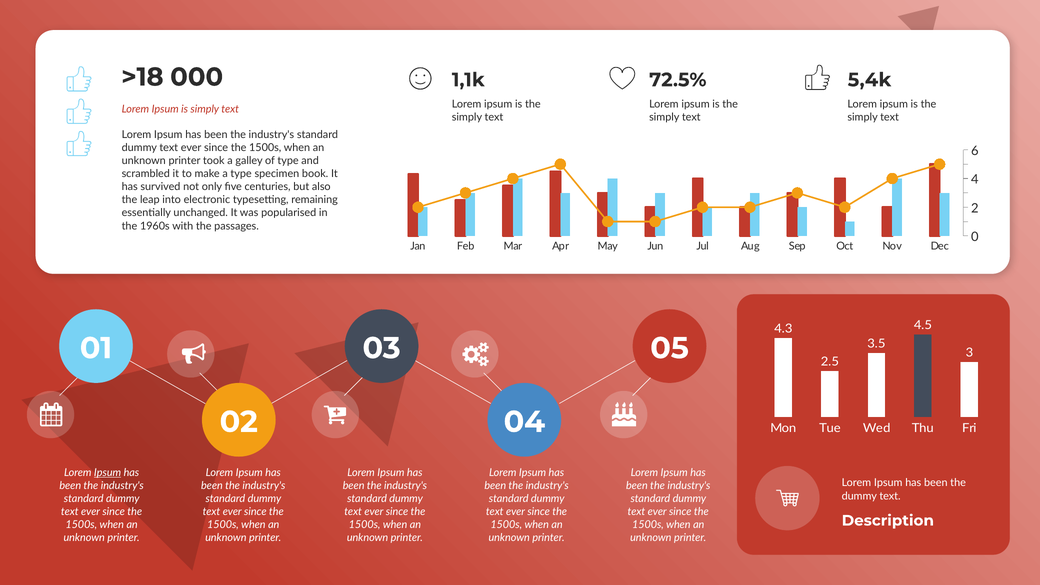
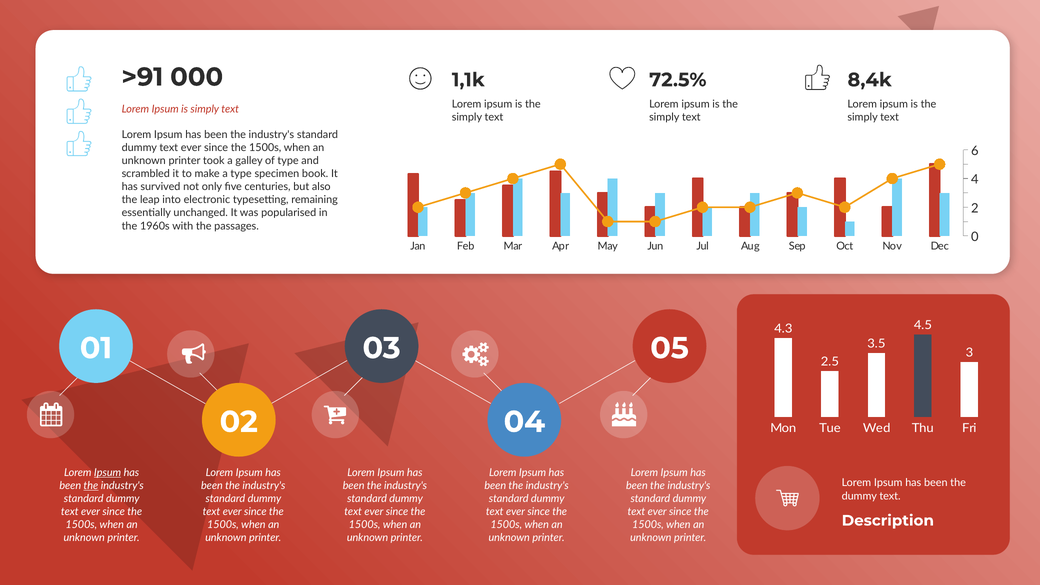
>18: >18 -> >91
5,4k: 5,4k -> 8,4k
the at (91, 485) underline: none -> present
